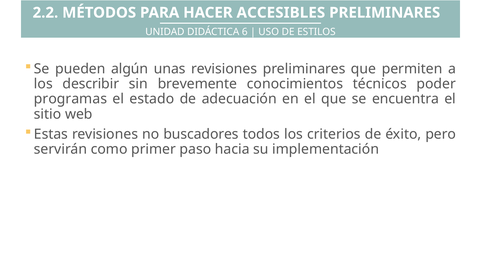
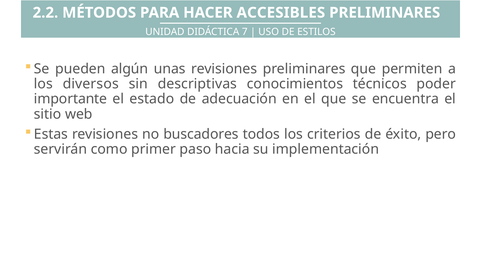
6: 6 -> 7
describir: describir -> diversos
brevemente: brevemente -> descriptivas
programas: programas -> importante
